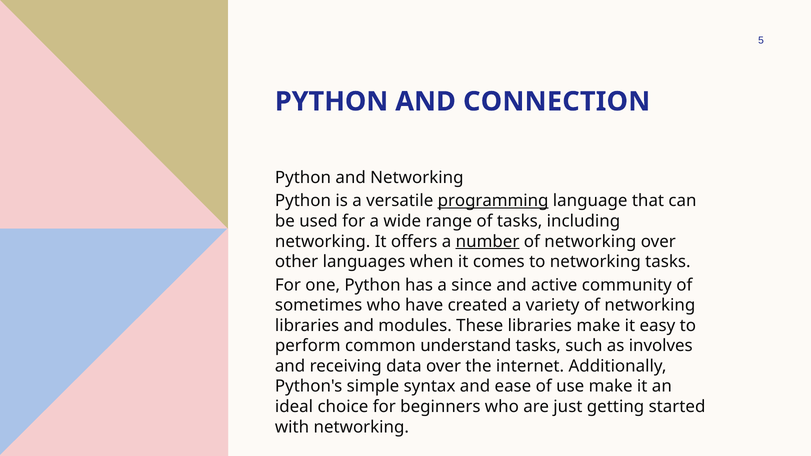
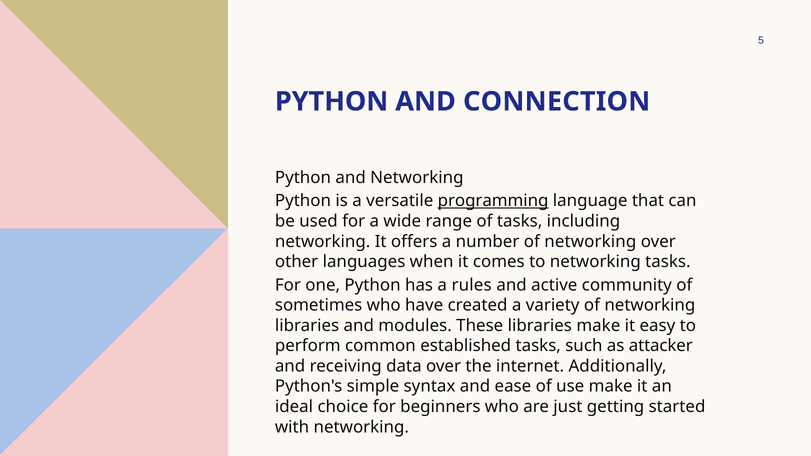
number underline: present -> none
since: since -> rules
understand: understand -> established
involves: involves -> attacker
